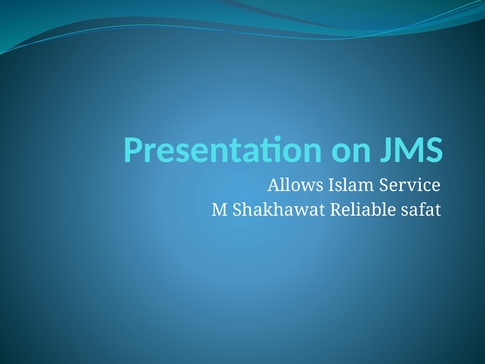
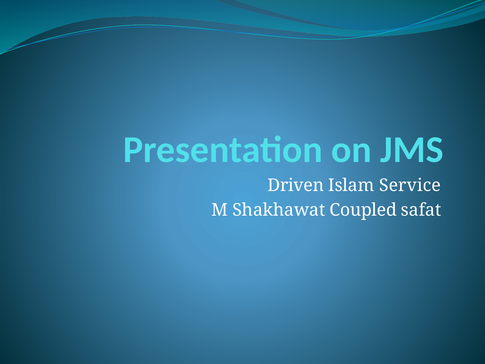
Allows: Allows -> Driven
Reliable: Reliable -> Coupled
